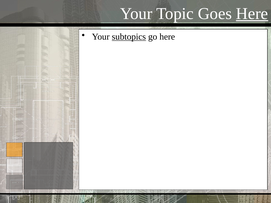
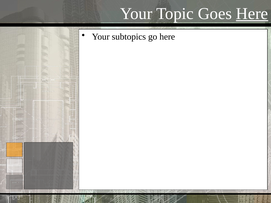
subtopics underline: present -> none
